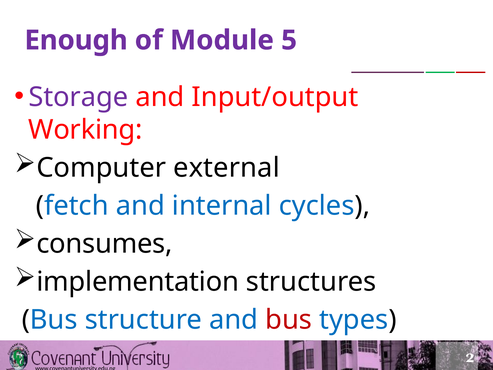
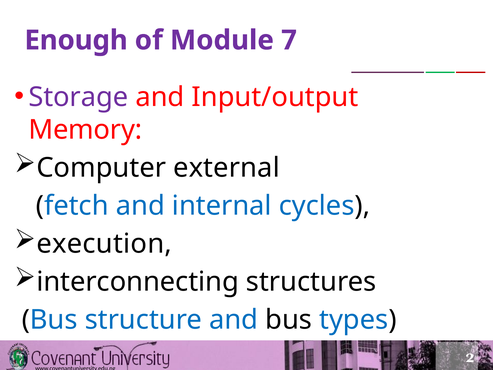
5: 5 -> 7
Working: Working -> Memory
consumes: consumes -> execution
implementation: implementation -> interconnecting
bus at (289, 320) colour: red -> black
